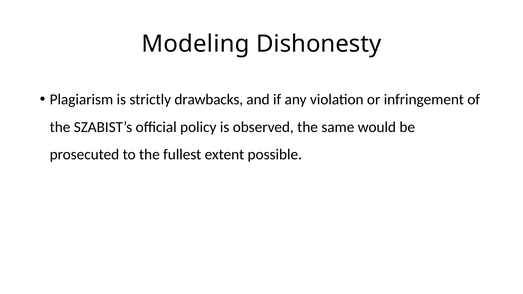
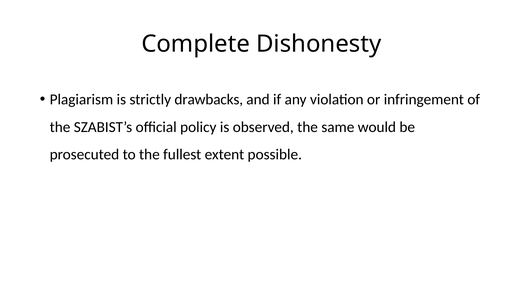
Modeling: Modeling -> Complete
